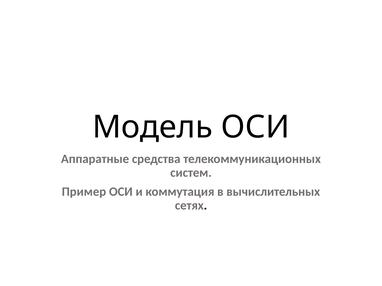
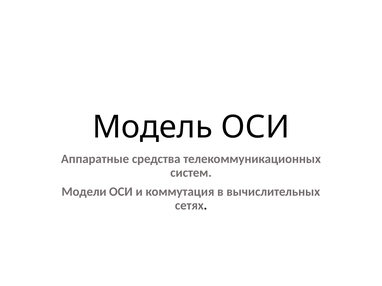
Пример: Пример -> Модели
